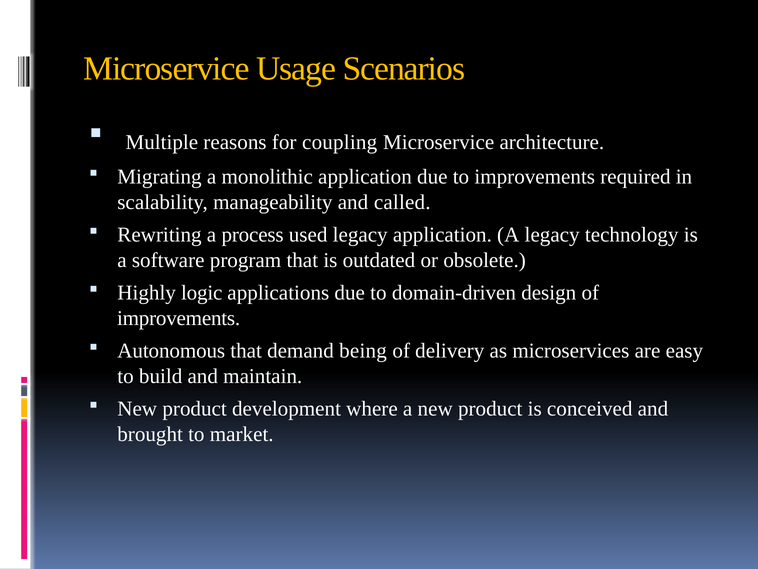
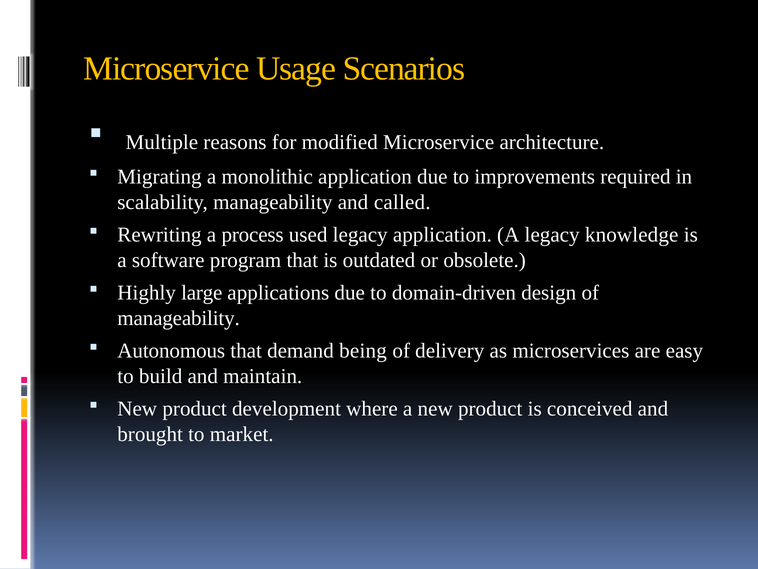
coupling: coupling -> modified
technology: technology -> knowledge
logic: logic -> large
improvements at (179, 318): improvements -> manageability
